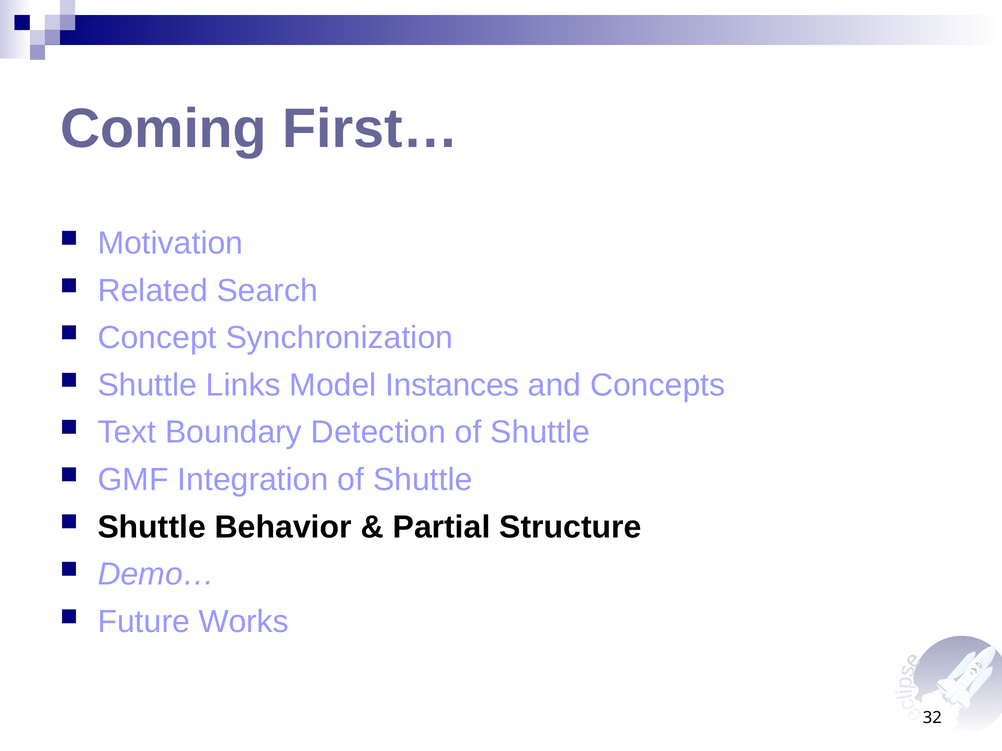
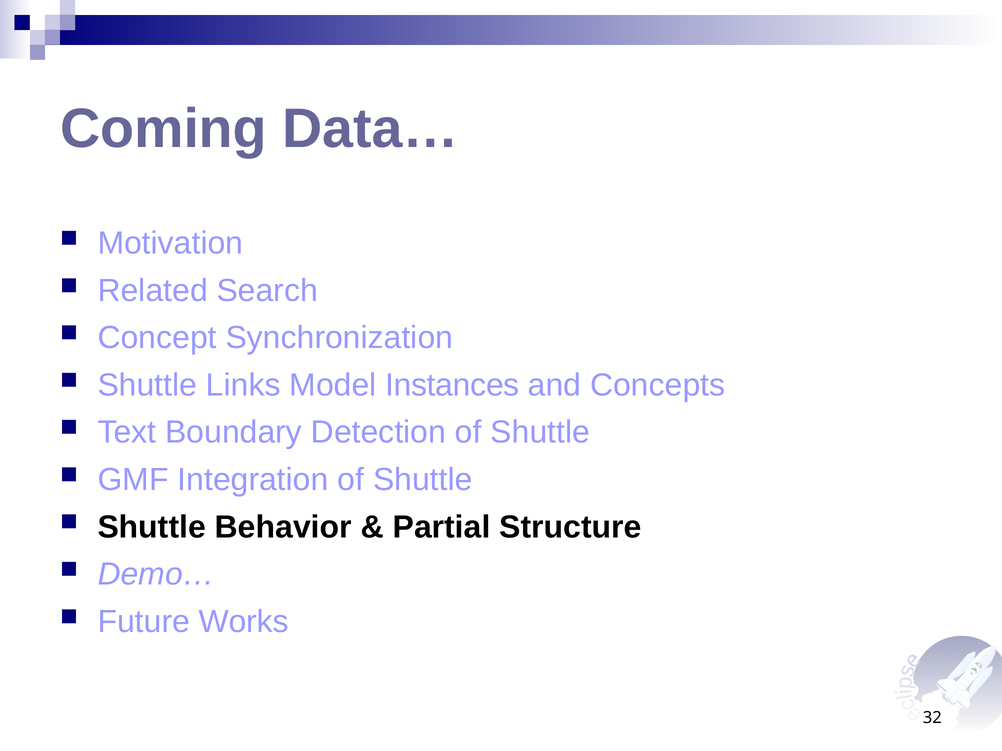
First…: First… -> Data…
